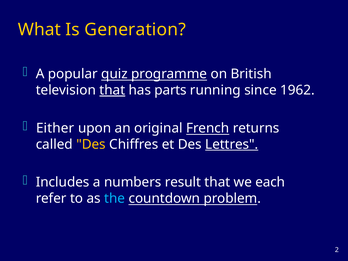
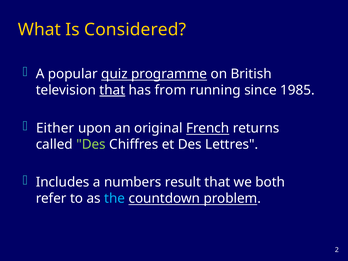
Generation: Generation -> Considered
parts: parts -> from
1962: 1962 -> 1985
Des at (91, 144) colour: yellow -> light green
Lettres underline: present -> none
each: each -> both
